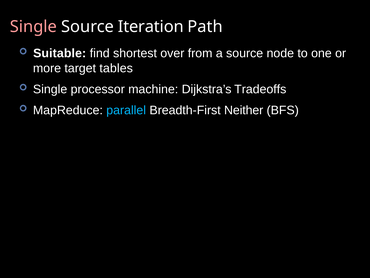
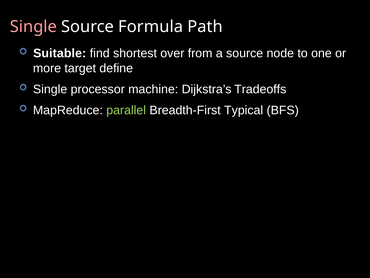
Iteration: Iteration -> Formula
tables: tables -> define
parallel colour: light blue -> light green
Neither: Neither -> Typical
